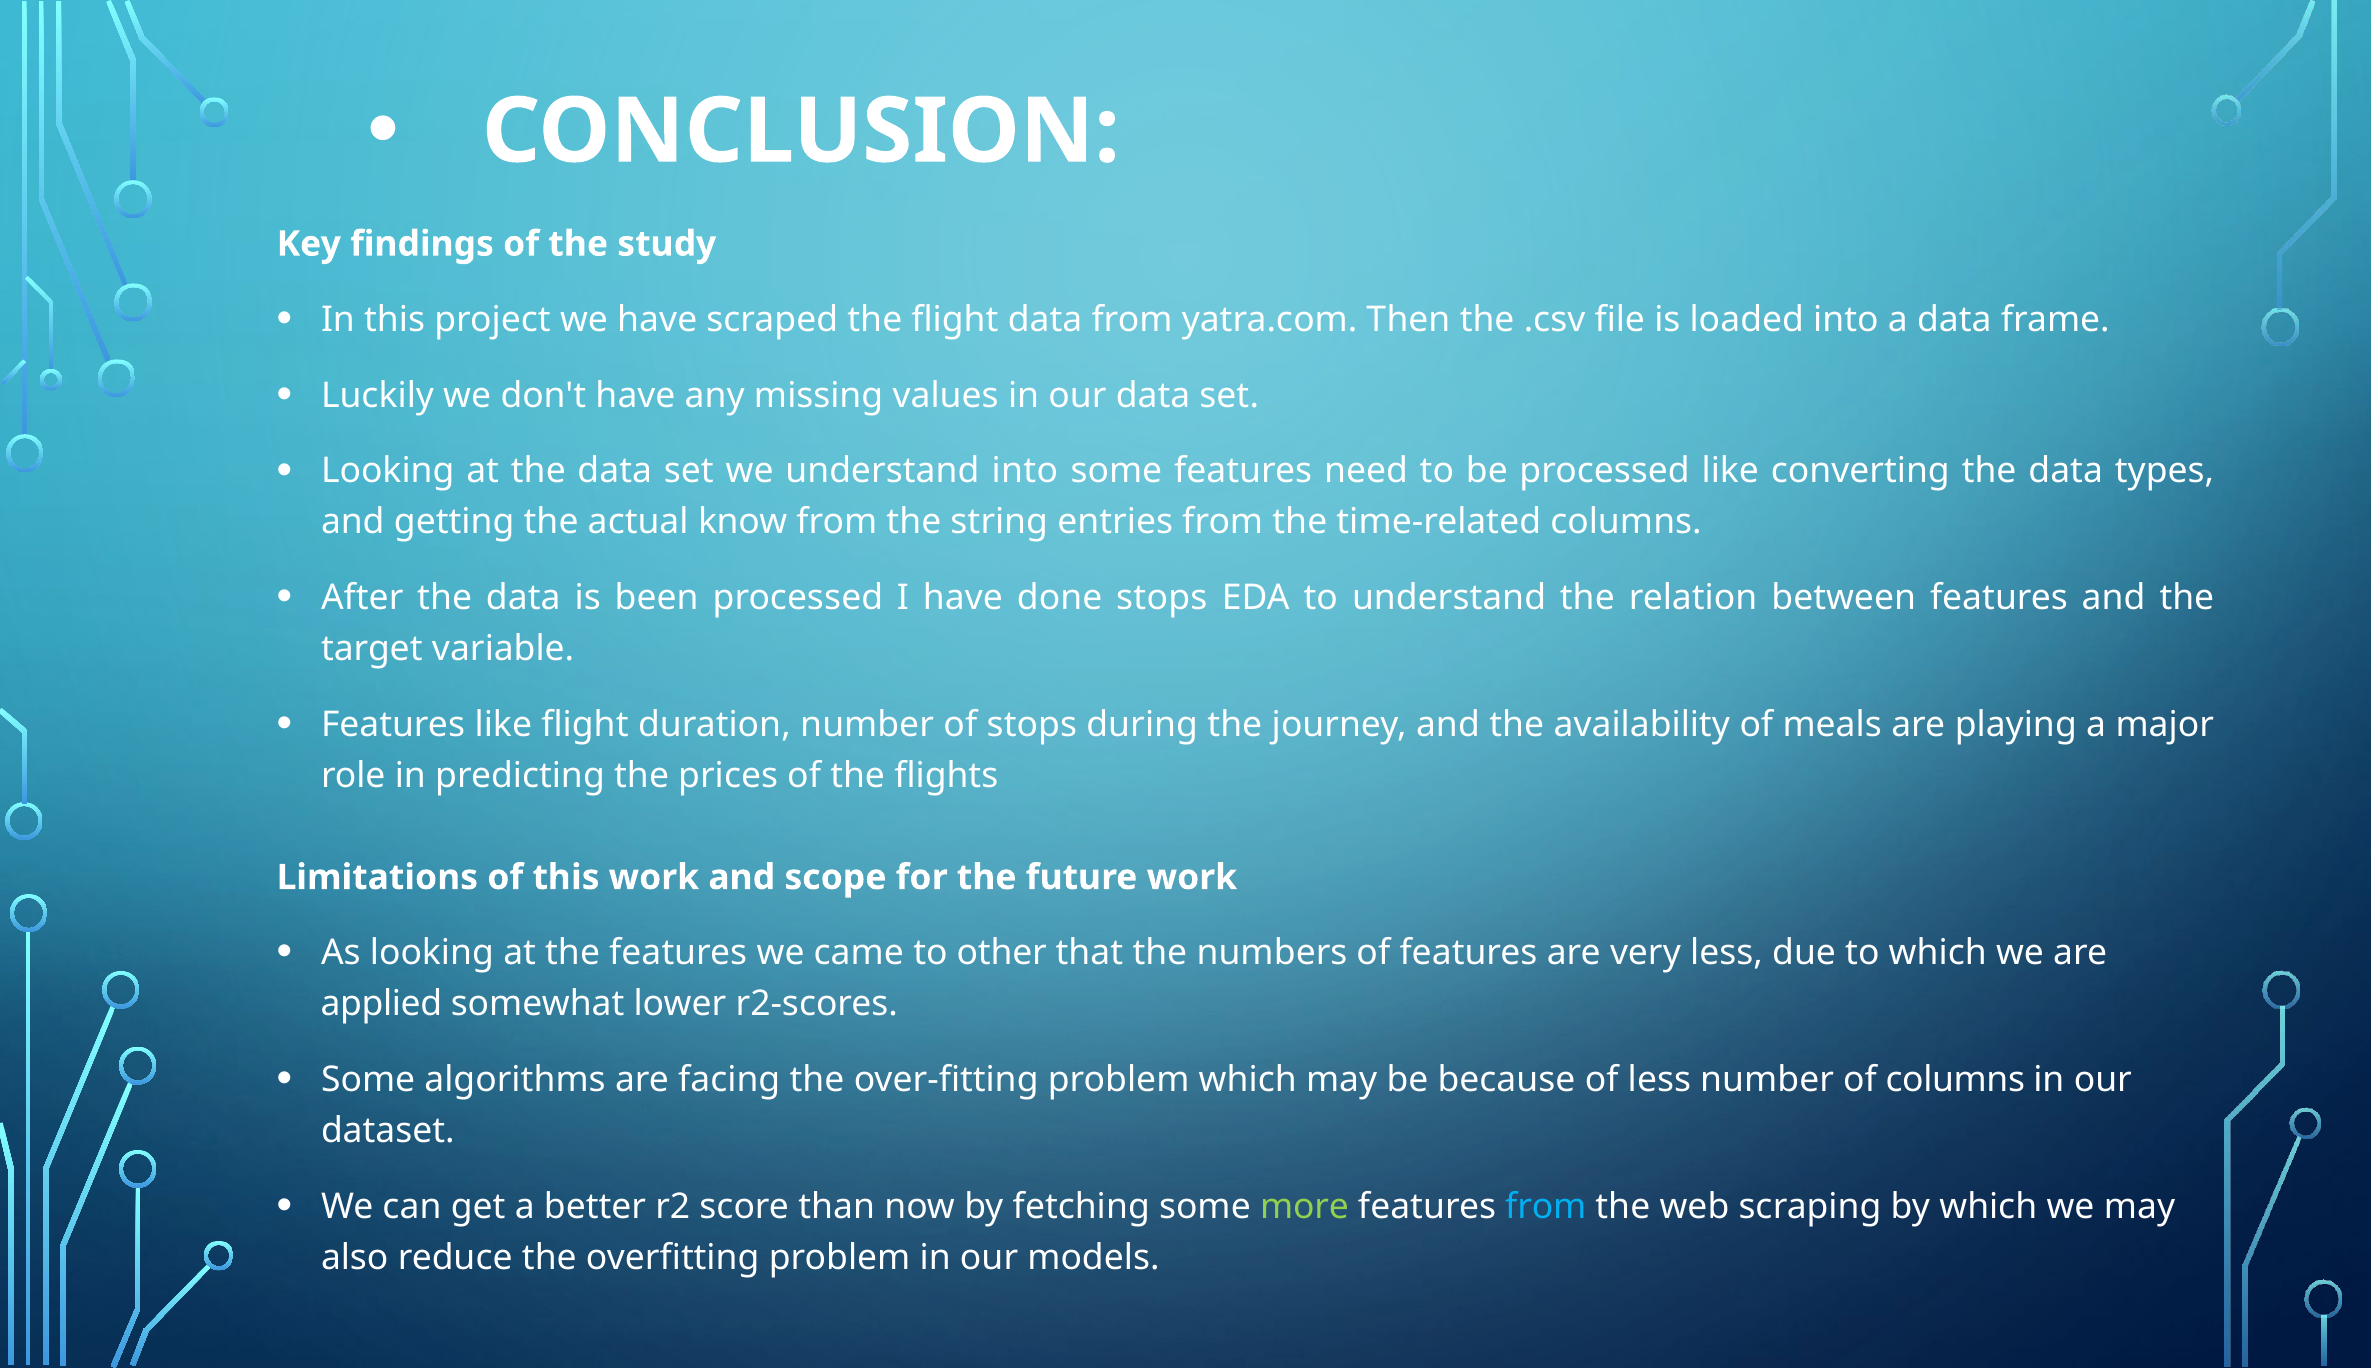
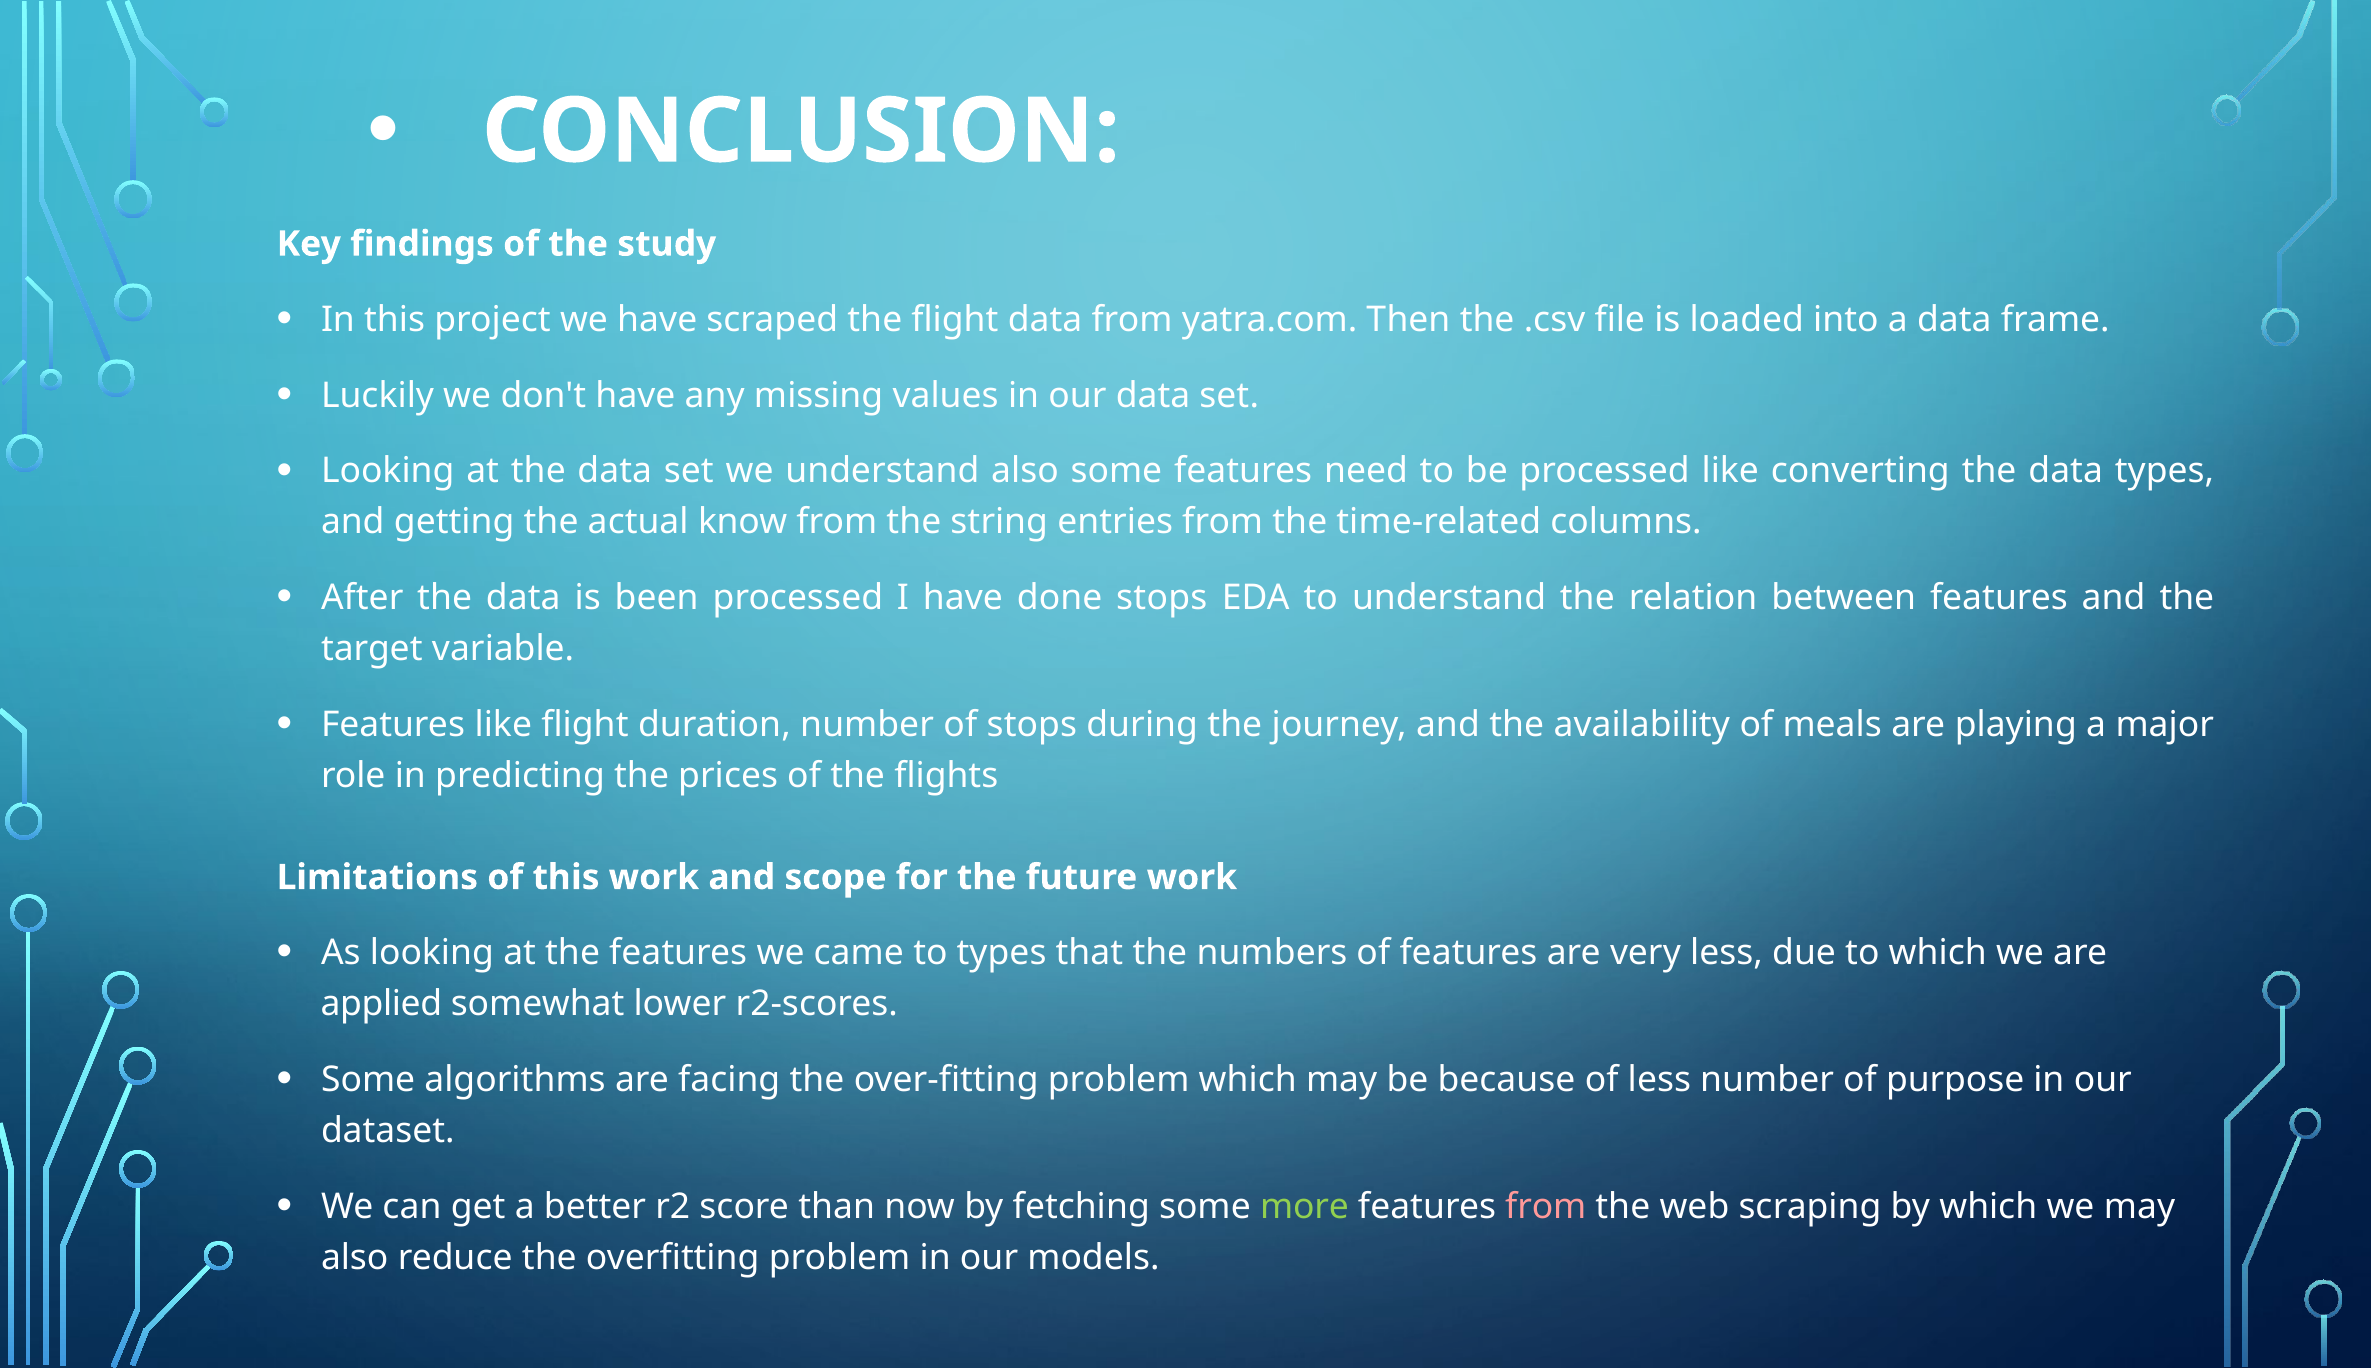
understand into: into -> also
to other: other -> types
of columns: columns -> purpose
from at (1546, 1207) colour: light blue -> pink
